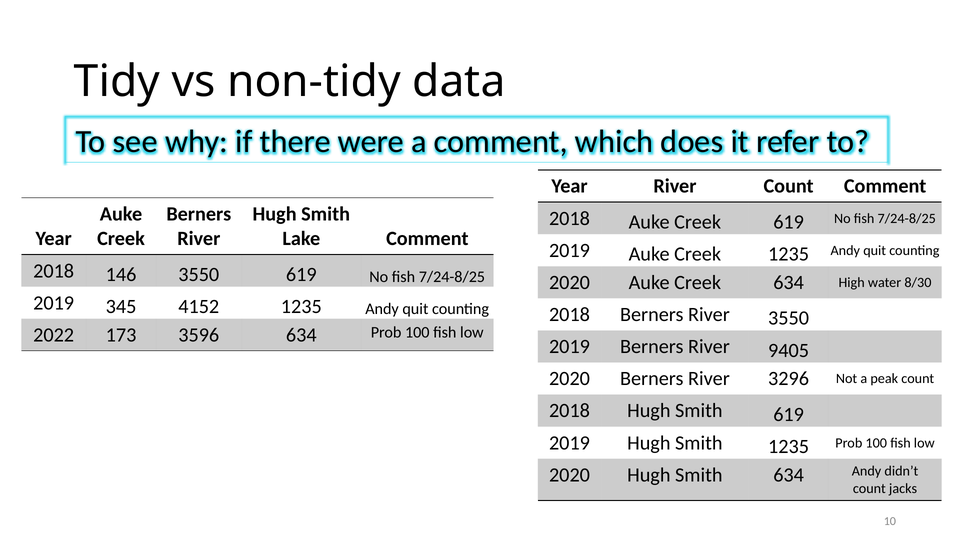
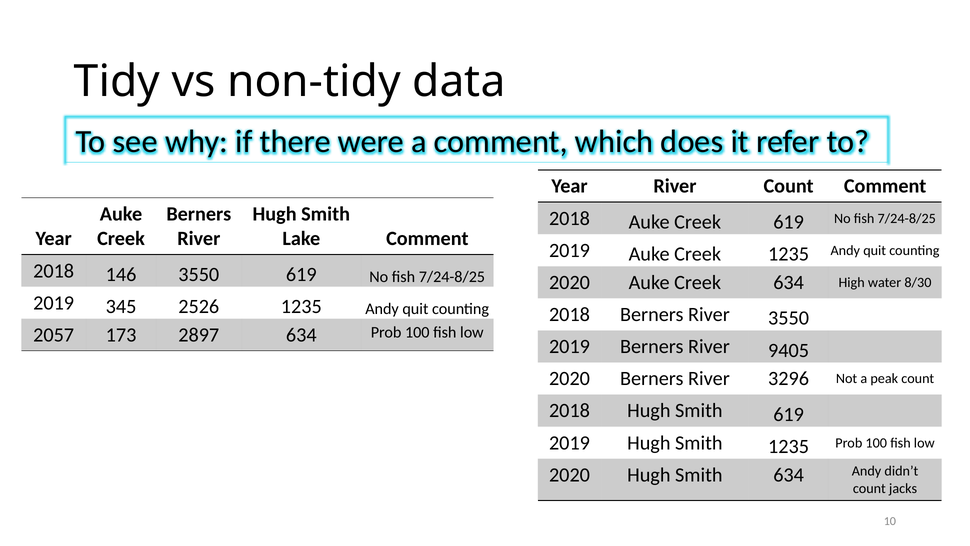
4152: 4152 -> 2526
2022: 2022 -> 2057
3596: 3596 -> 2897
